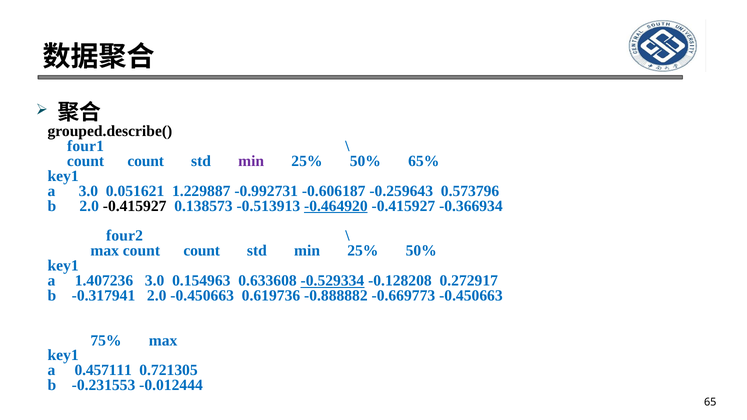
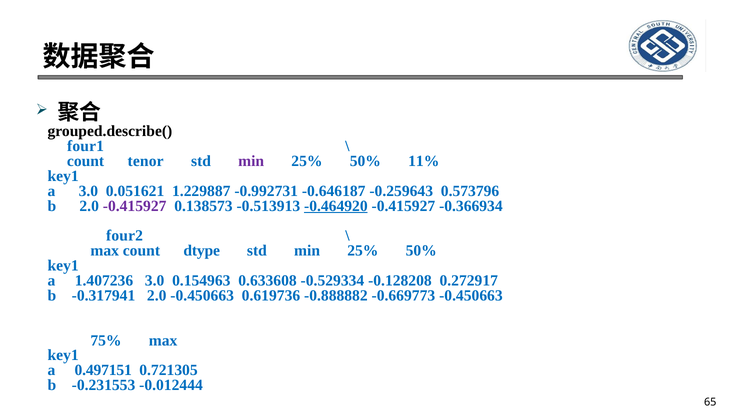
count at (146, 161): count -> tenor
65%: 65% -> 11%
-0.606187: -0.606187 -> -0.646187
-0.415927 at (135, 206) colour: black -> purple
max count count: count -> dtype
-0.529334 underline: present -> none
0.457111: 0.457111 -> 0.497151
